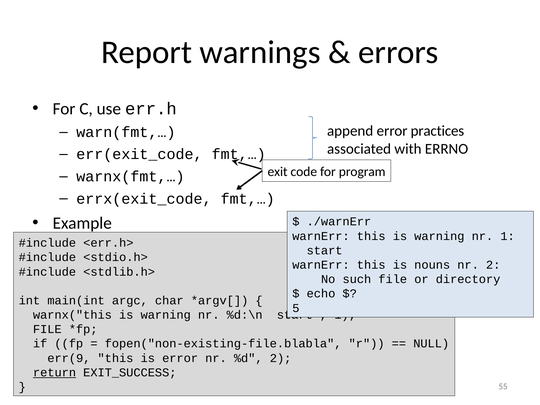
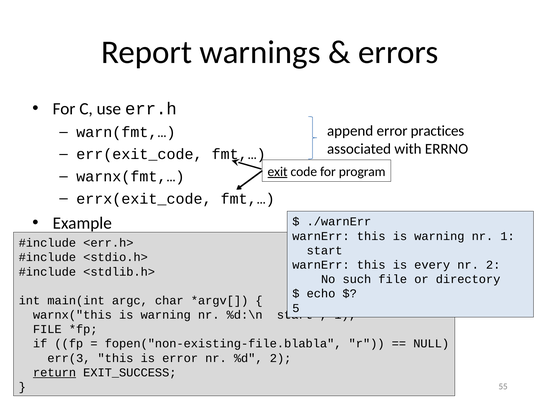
exit underline: none -> present
nouns: nouns -> every
err(9: err(9 -> err(3
